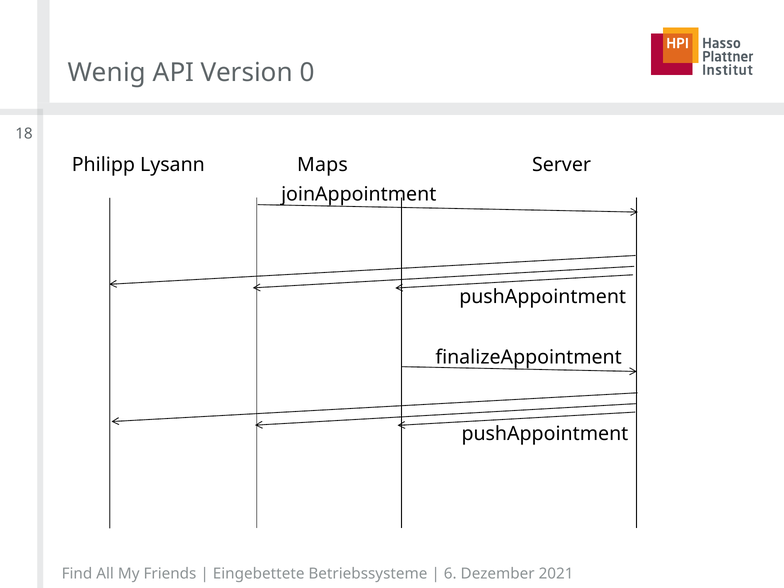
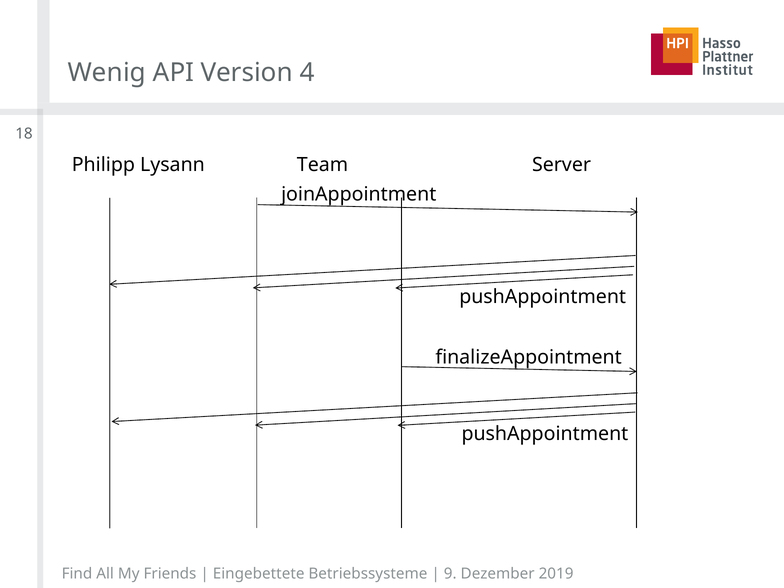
0: 0 -> 4
Maps: Maps -> Team
6: 6 -> 9
2021: 2021 -> 2019
